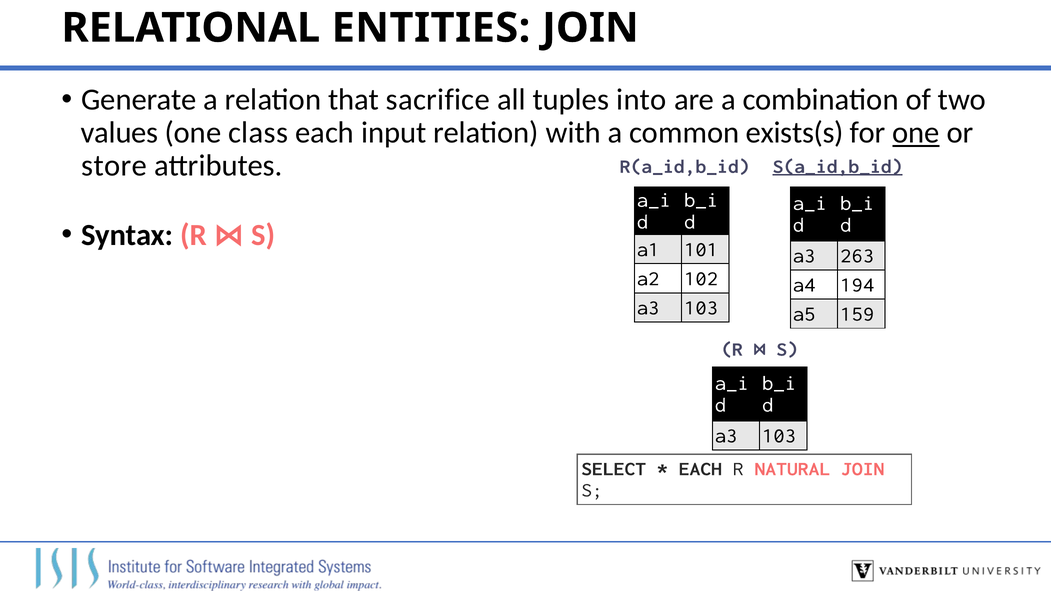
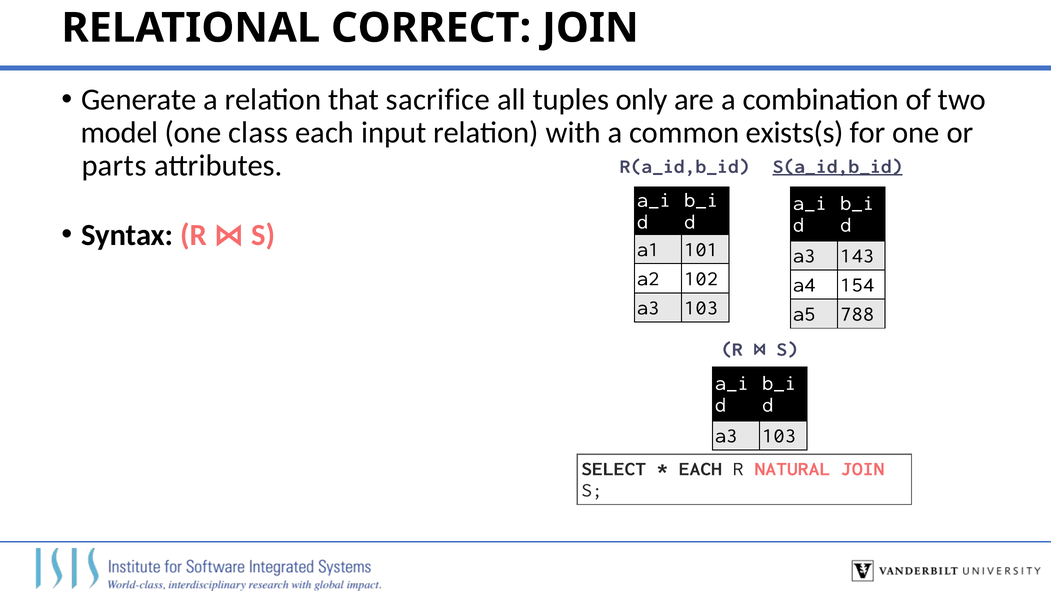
ENTITIES: ENTITIES -> CORRECT
into: into -> only
values: values -> model
one at (916, 133) underline: present -> none
store: store -> parts
263: 263 -> 143
194: 194 -> 154
159: 159 -> 788
